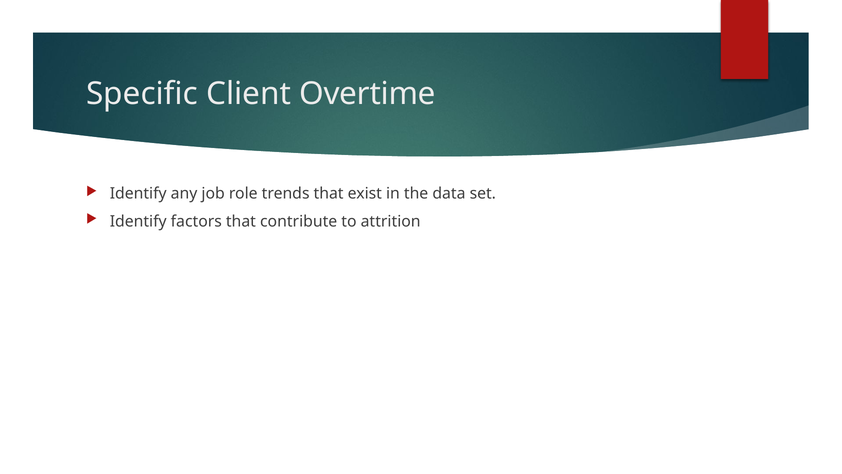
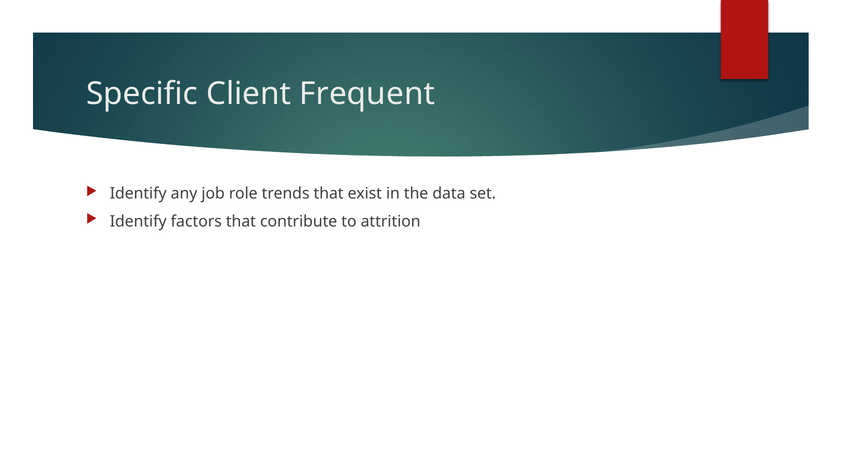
Overtime: Overtime -> Frequent
